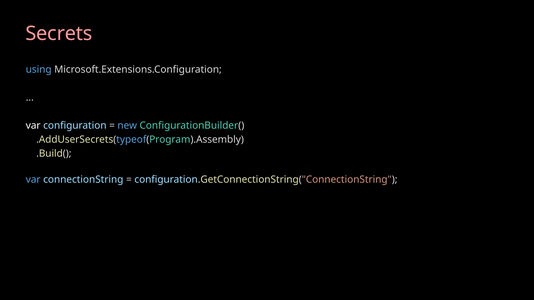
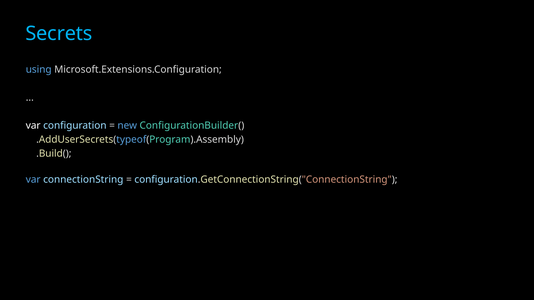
Secrets colour: pink -> light blue
